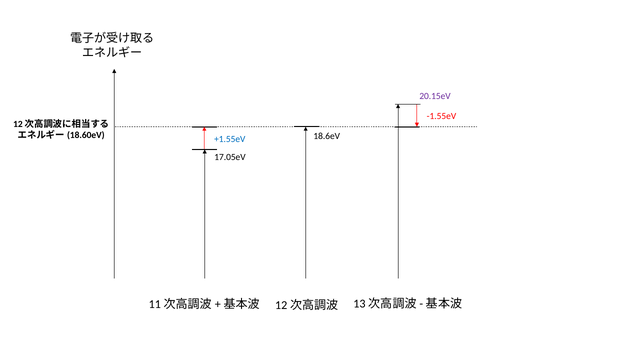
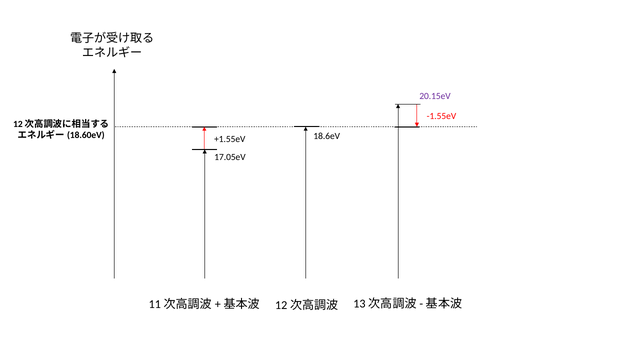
+1.55eV colour: blue -> black
